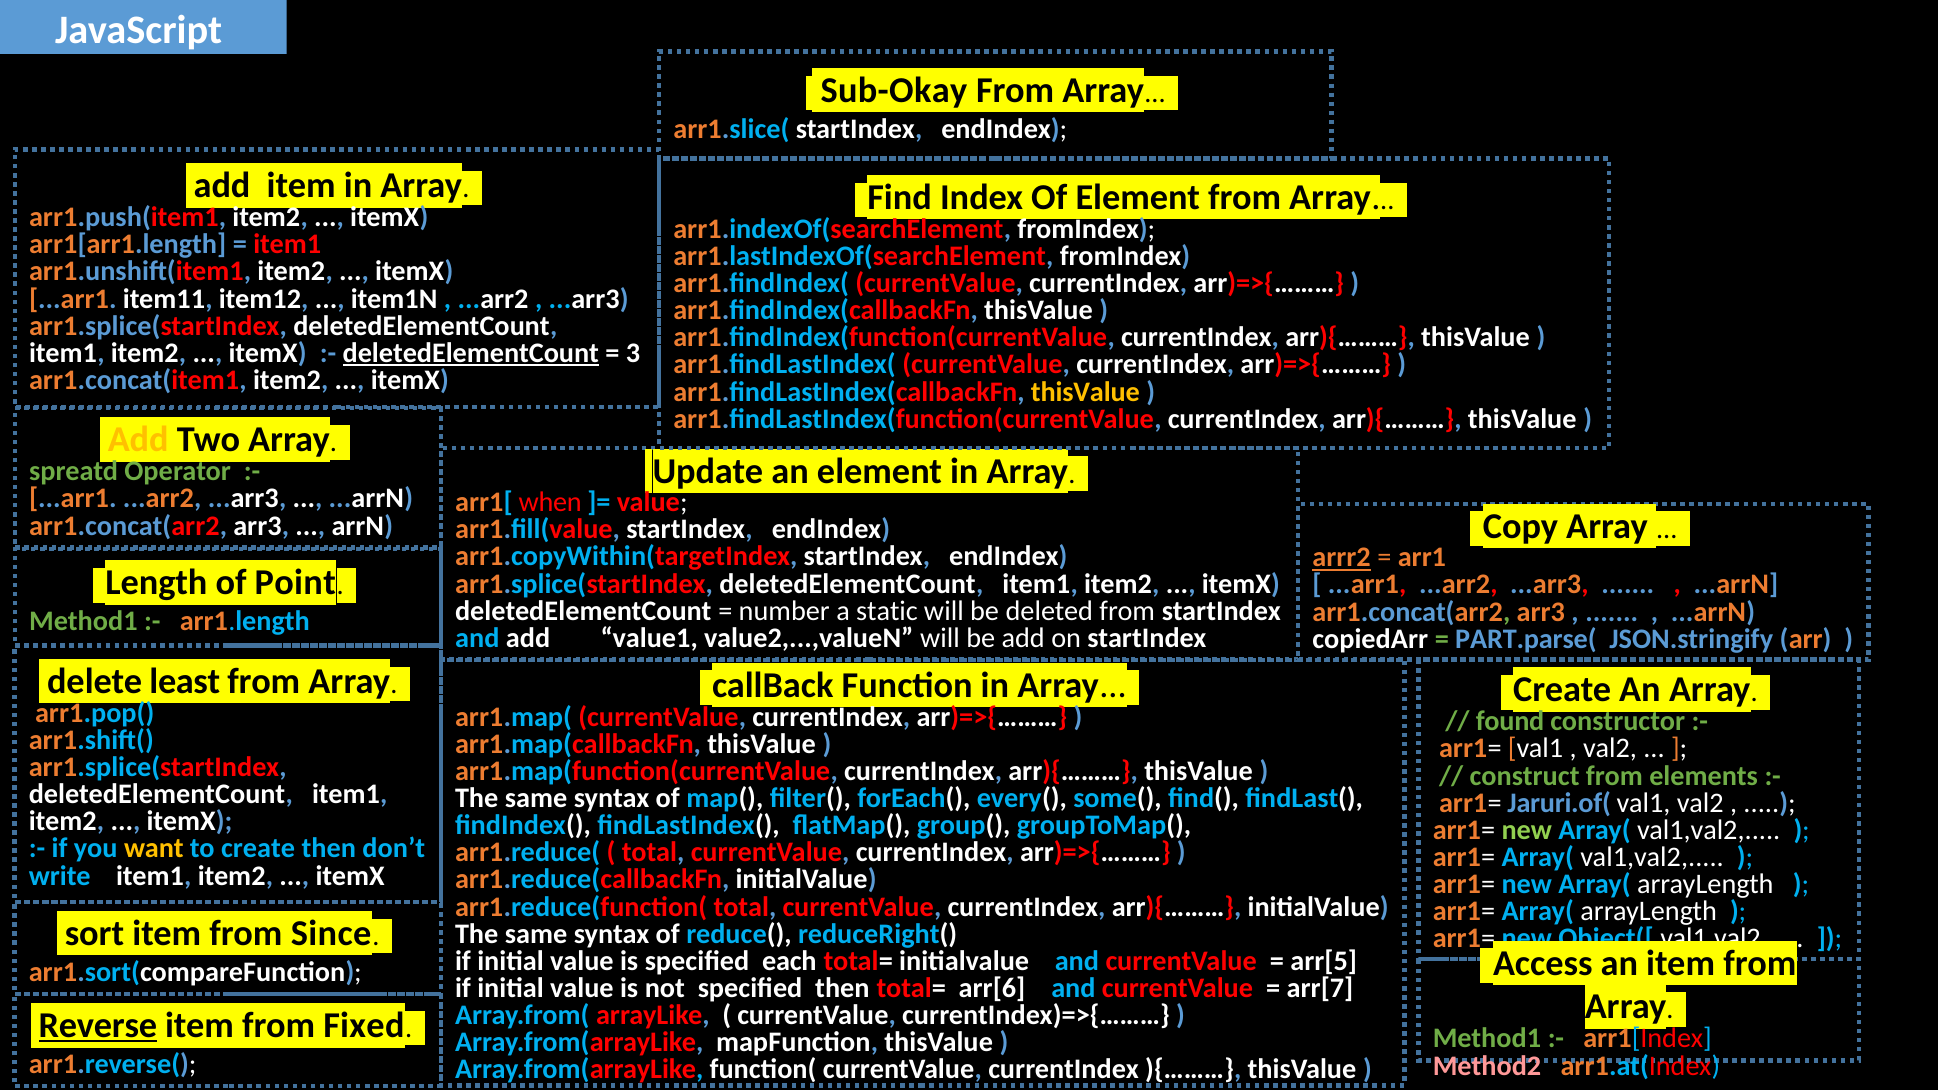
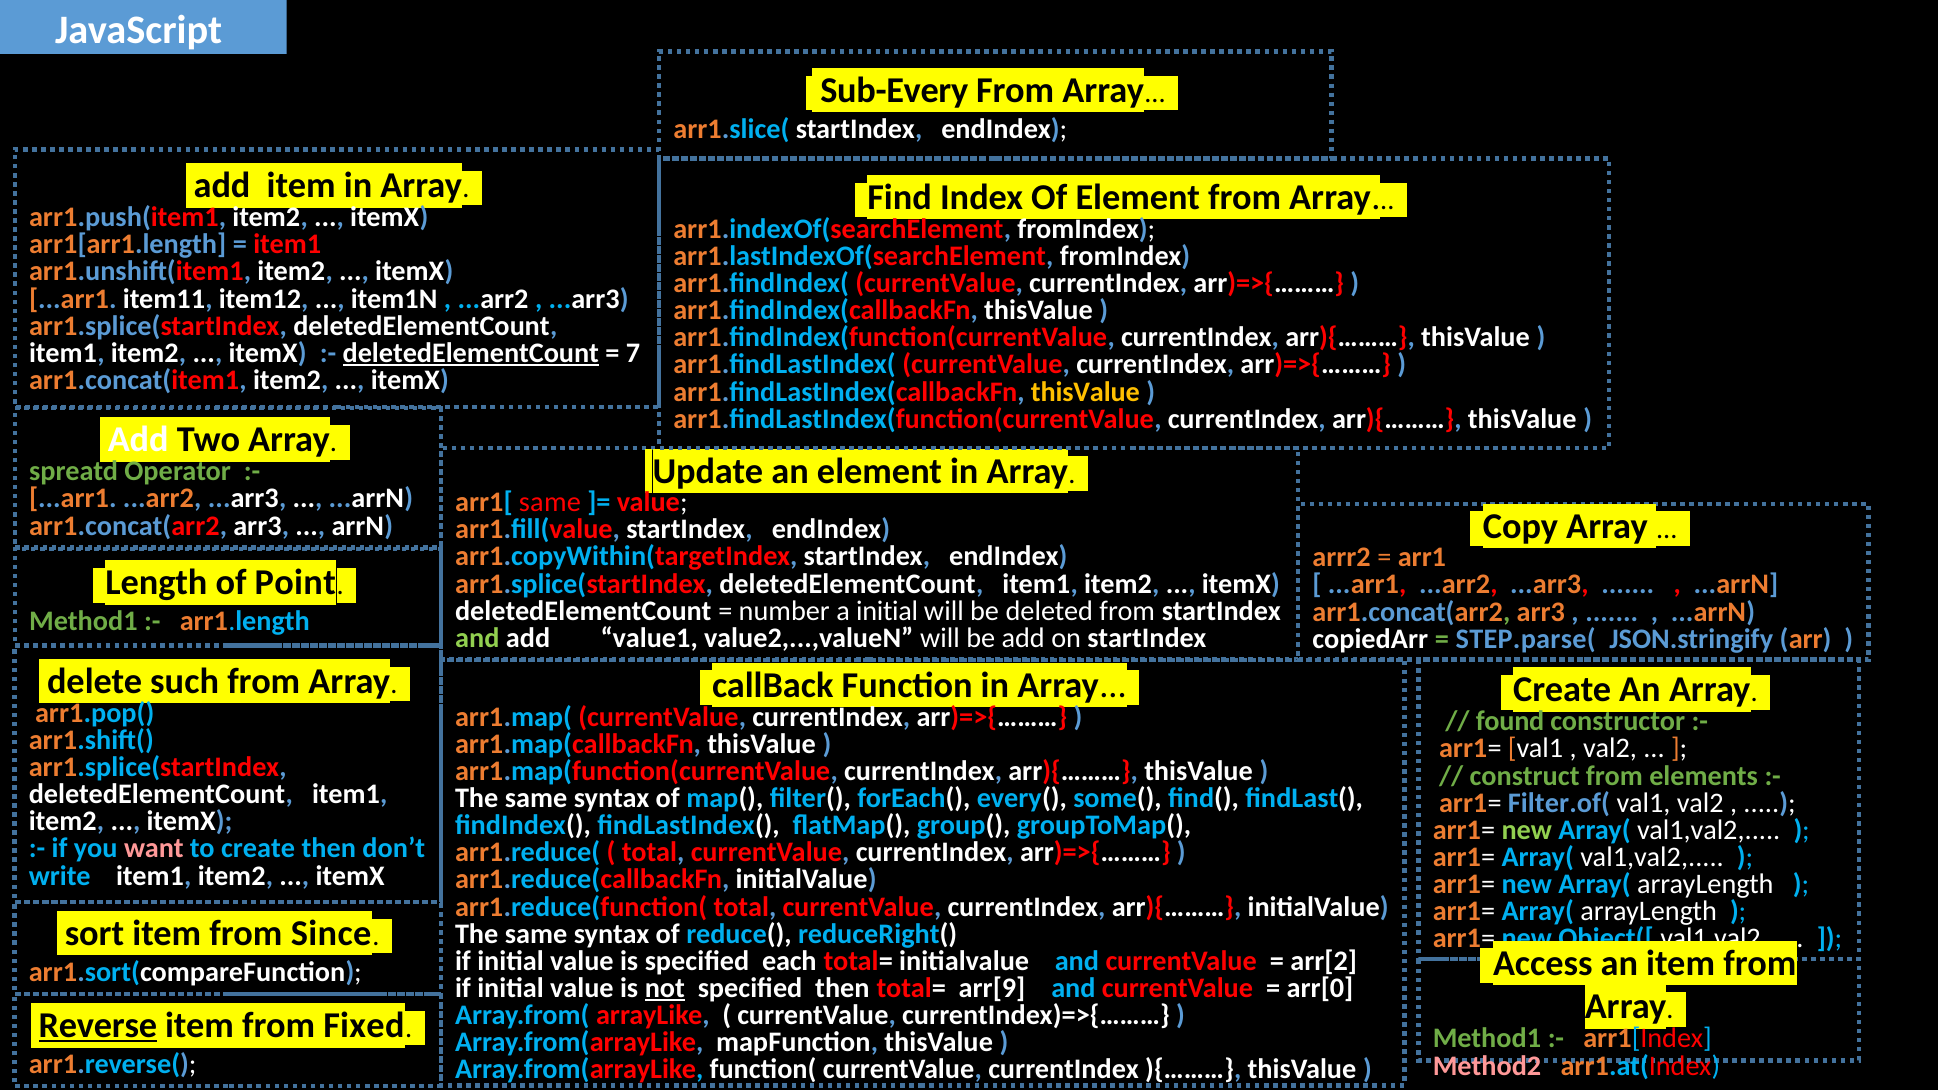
Sub-Okay: Sub-Okay -> Sub-Every
3: 3 -> 7
Add at (138, 440) colour: yellow -> white
arr1[ when: when -> same
arrr2 underline: present -> none
a static: static -> initial
and at (477, 638) colour: light blue -> light green
PART.parse(: PART.parse( -> STEP.parse(
least: least -> such
Jaruri.of(: Jaruri.of( -> Filter.of(
want colour: yellow -> pink
arr[5: arr[5 -> arr[2
not underline: none -> present
arr[6: arr[6 -> arr[9
arr[7: arr[7 -> arr[0
